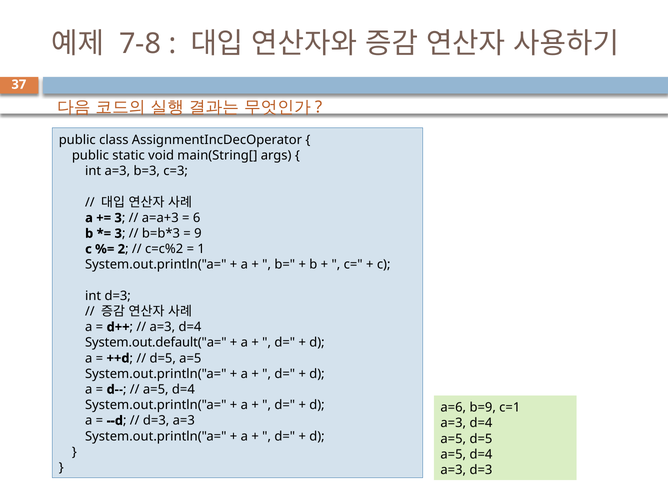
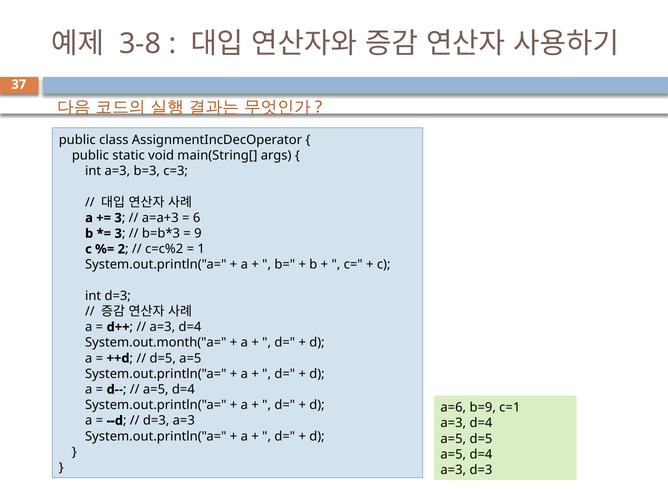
7-8: 7-8 -> 3-8
System.out.default("a=: System.out.default("a= -> System.out.month("a=
